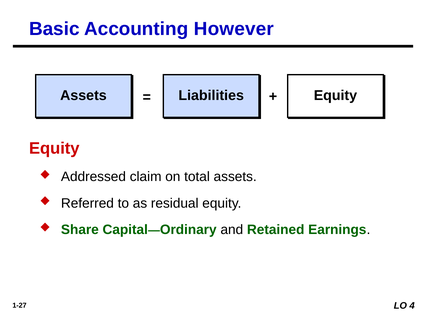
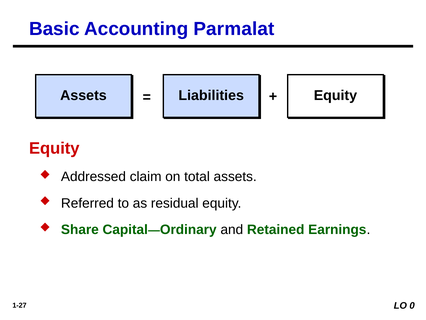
However: However -> Parmalat
4: 4 -> 0
